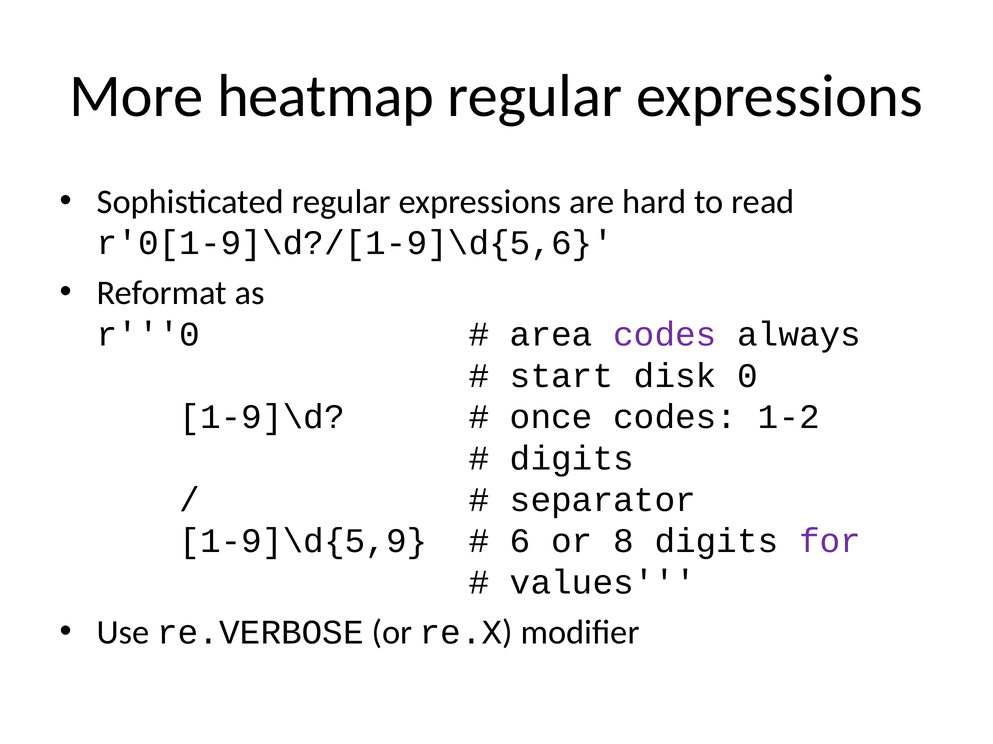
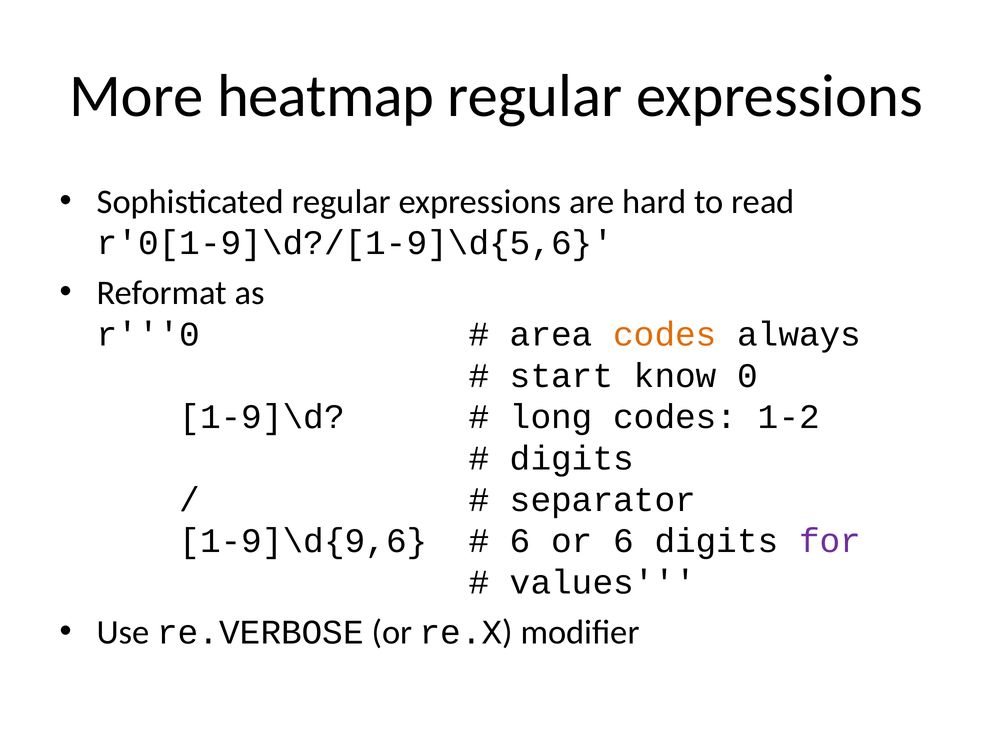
codes at (665, 335) colour: purple -> orange
disk: disk -> know
once: once -> long
1-9]\d{5,9: 1-9]\d{5,9 -> 1-9]\d{9,6
or 8: 8 -> 6
